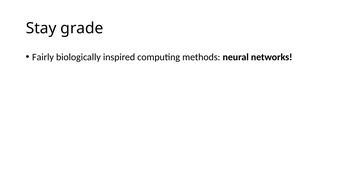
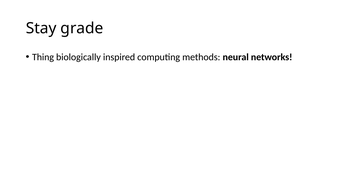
Fairly: Fairly -> Thing
